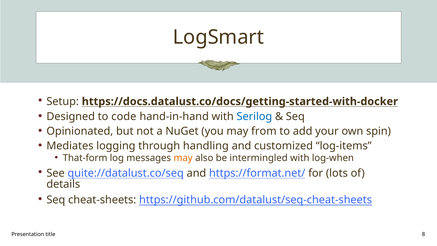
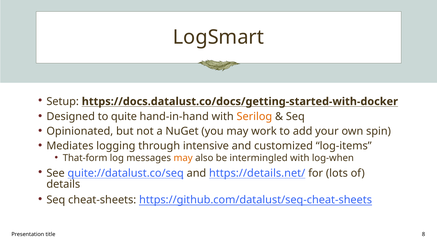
code: code -> quite
Serilog colour: blue -> orange
from: from -> work
handling: handling -> intensive
https://format.net/: https://format.net/ -> https://details.net/
